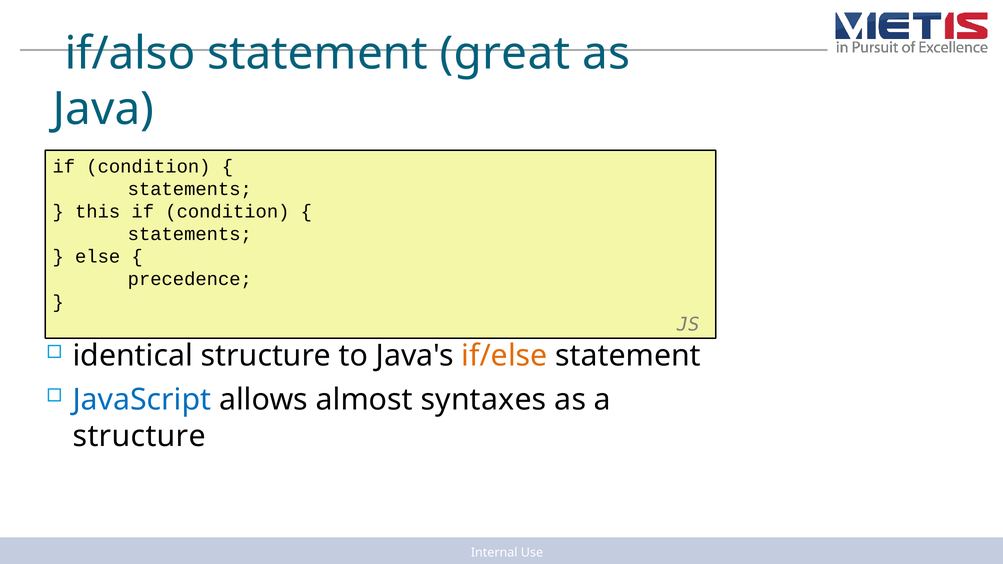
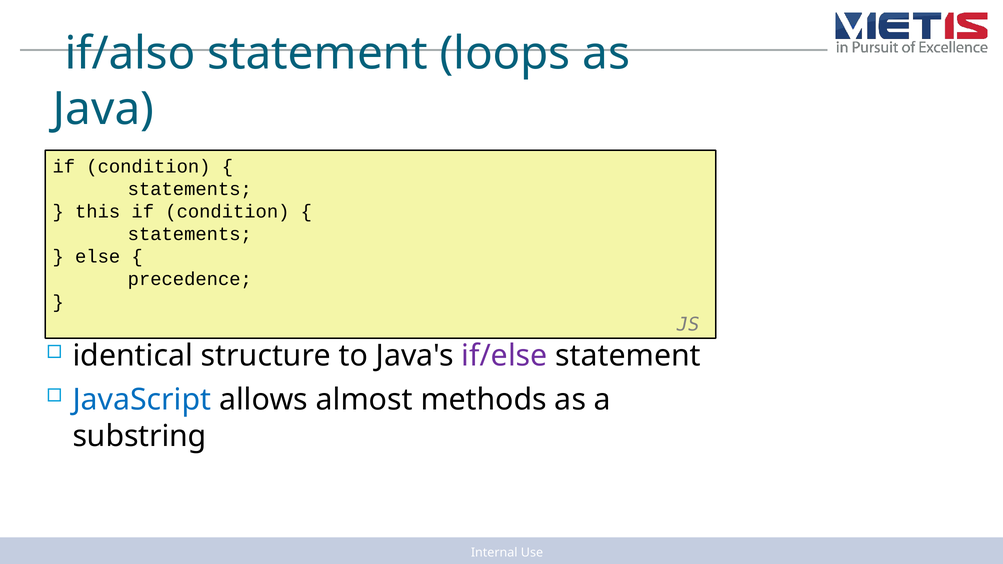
great: great -> loops
if/else colour: orange -> purple
syntaxes: syntaxes -> methods
structure at (139, 436): structure -> substring
